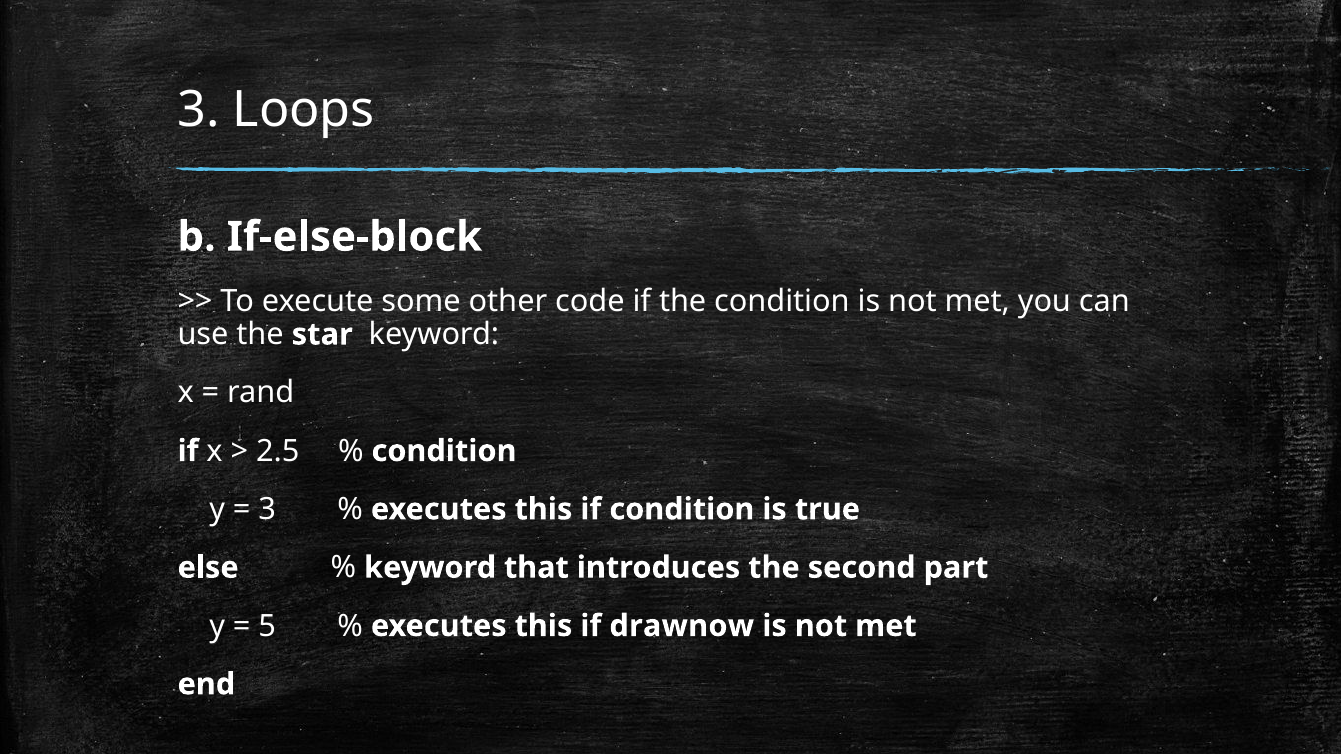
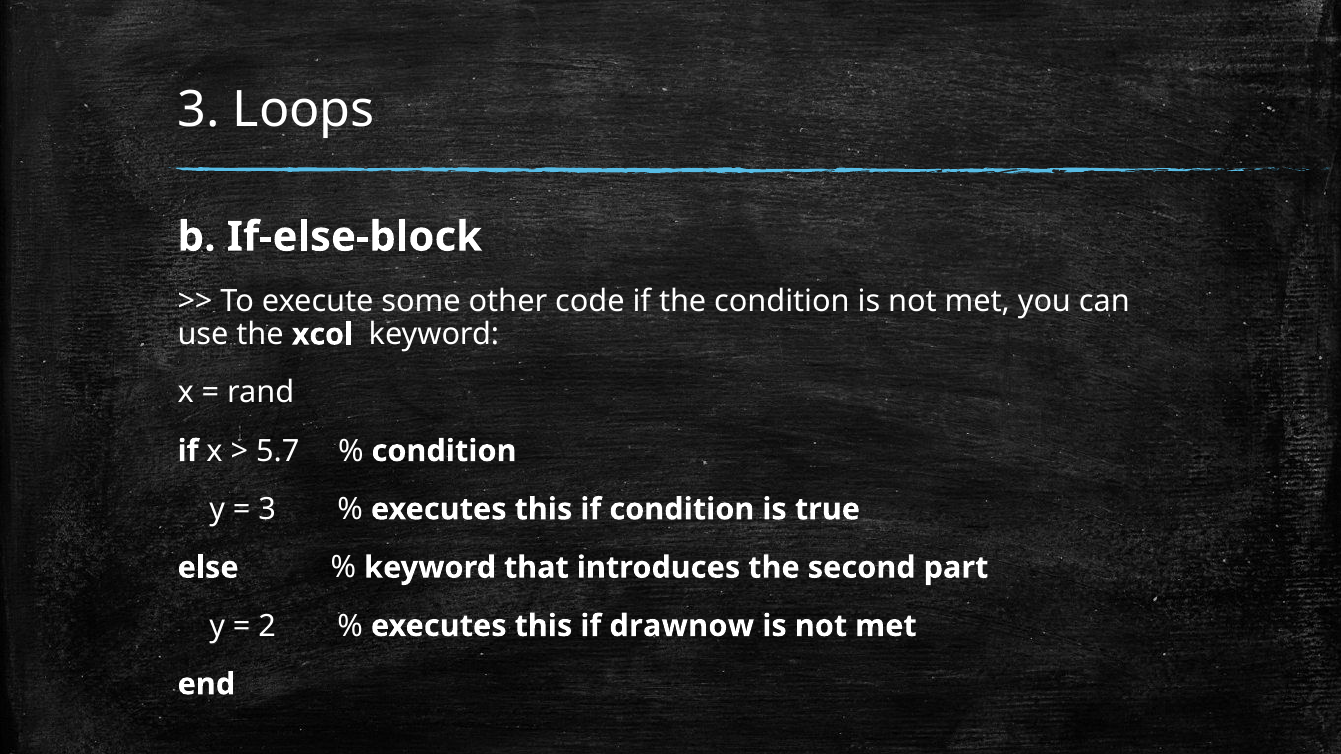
star: star -> xcol
2.5: 2.5 -> 5.7
5: 5 -> 2
